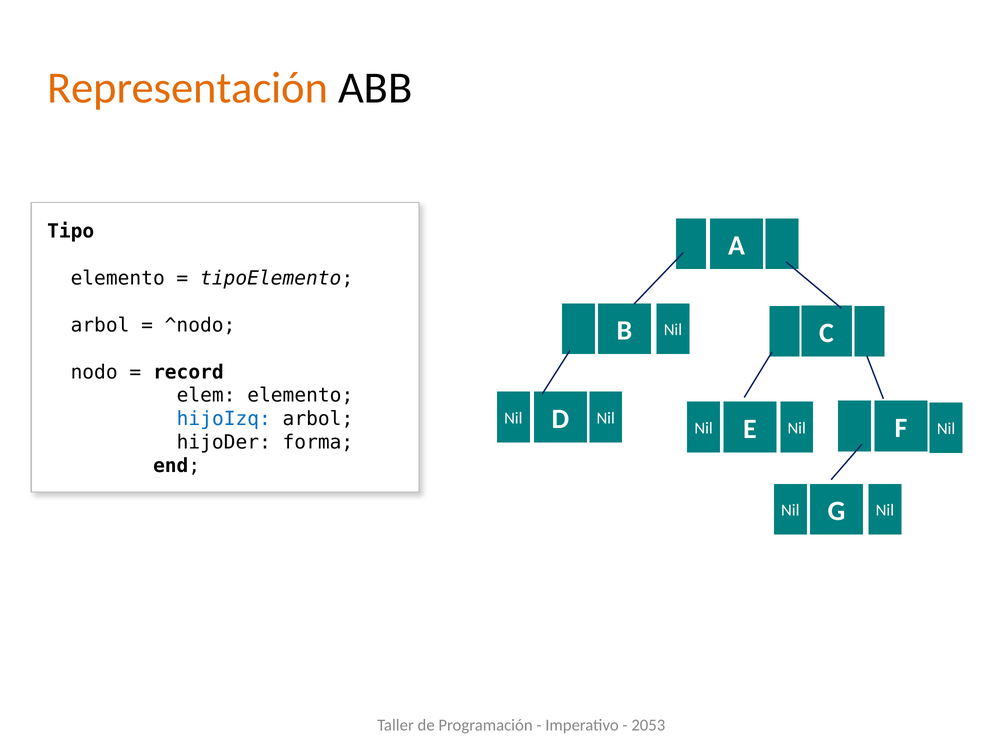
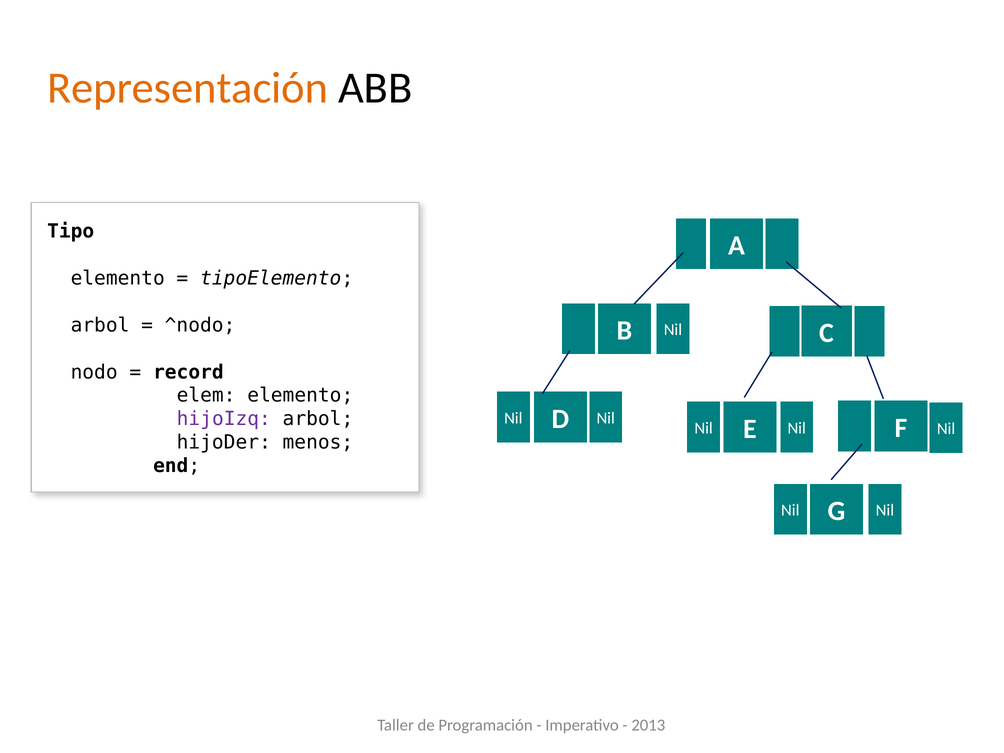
hijoIzq colour: blue -> purple
forma: forma -> menos
2053: 2053 -> 2013
